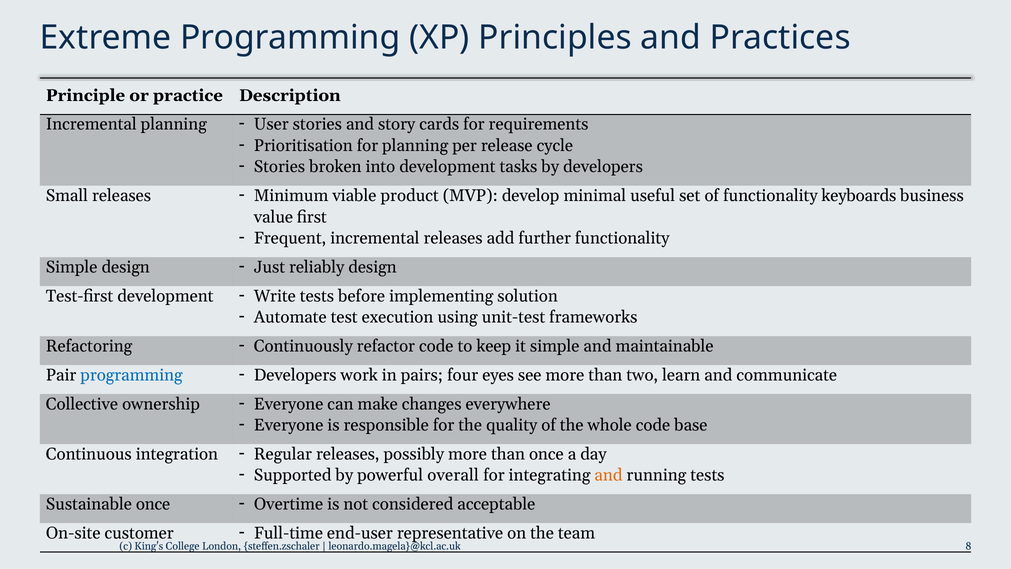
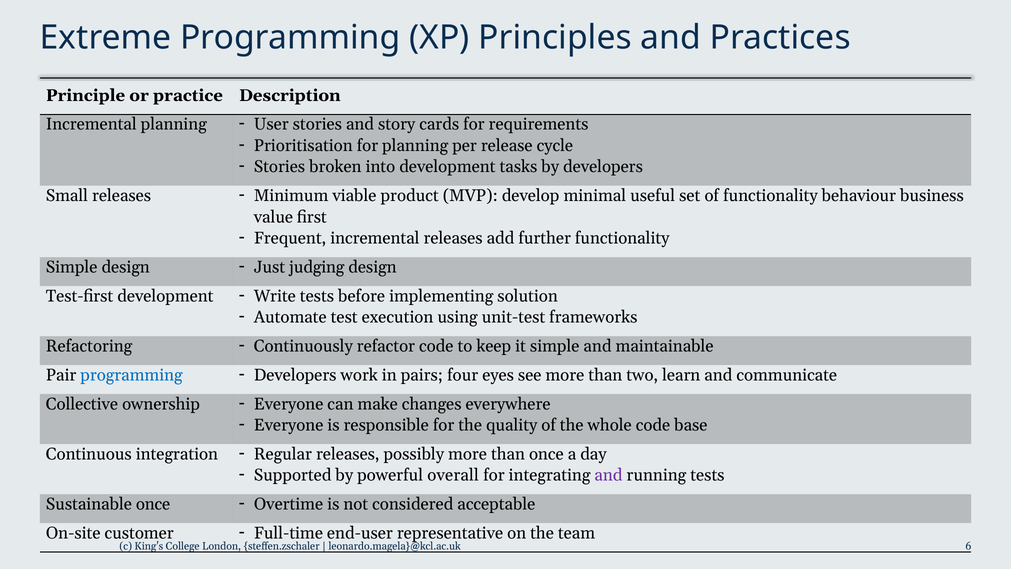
keyboards: keyboards -> behaviour
reliably: reliably -> judging
and at (608, 475) colour: orange -> purple
8: 8 -> 6
